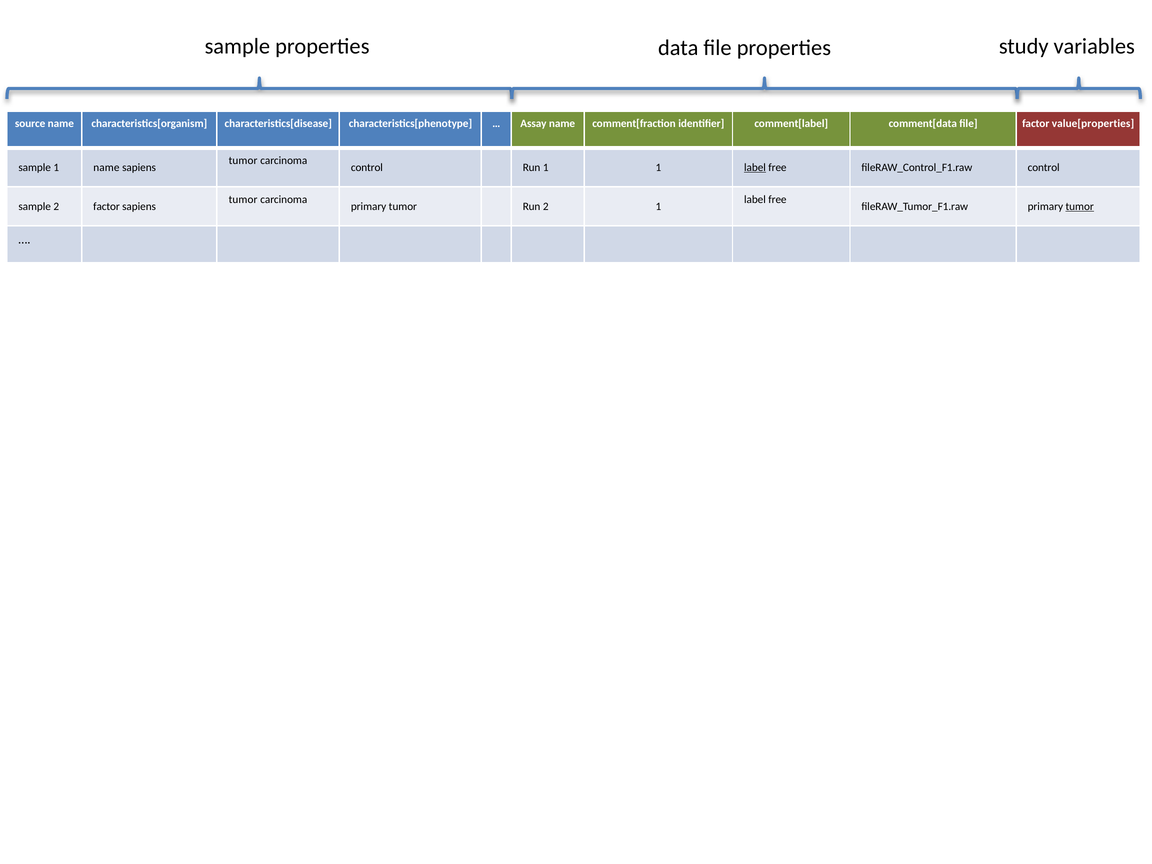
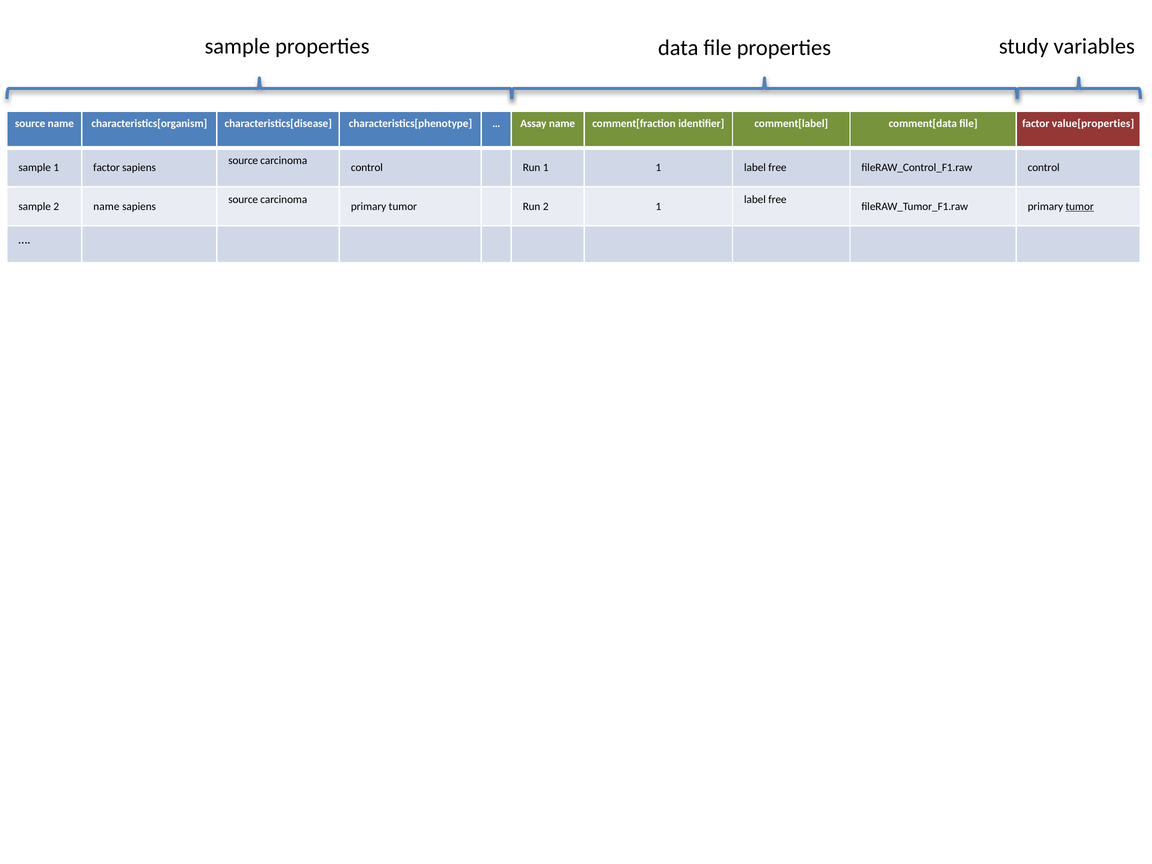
tumor at (243, 161): tumor -> source
1 name: name -> factor
label at (755, 168) underline: present -> none
tumor at (243, 200): tumor -> source
2 factor: factor -> name
